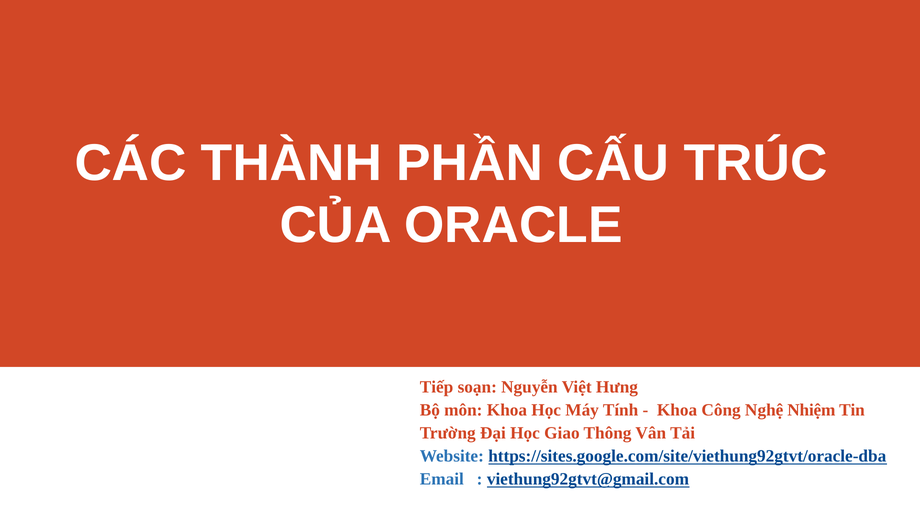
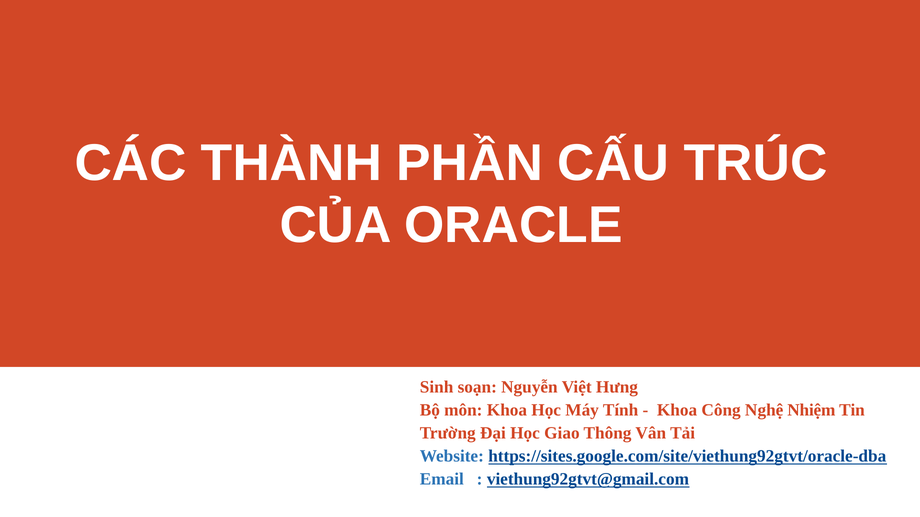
Tiếp: Tiếp -> Sinh
